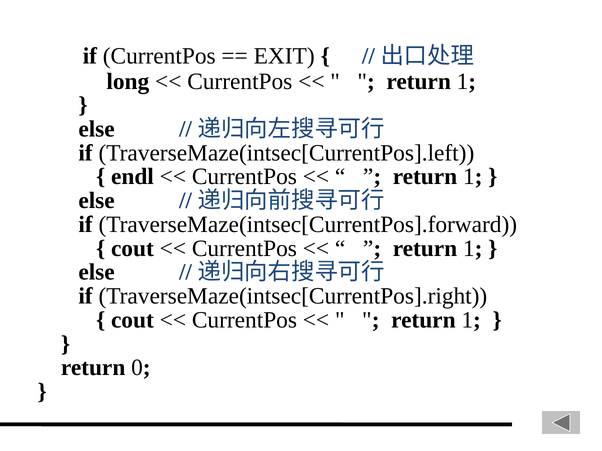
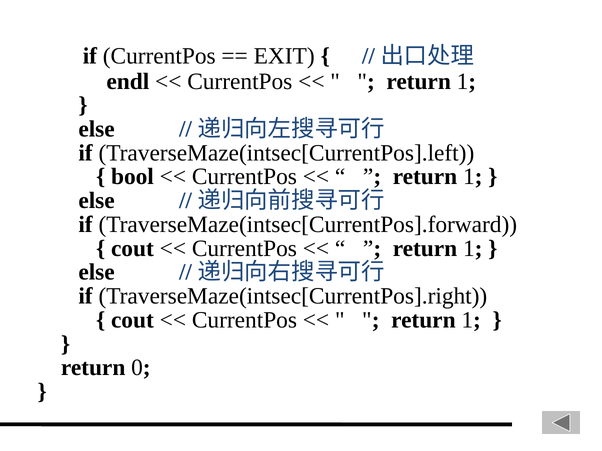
long: long -> endl
endl: endl -> bool
